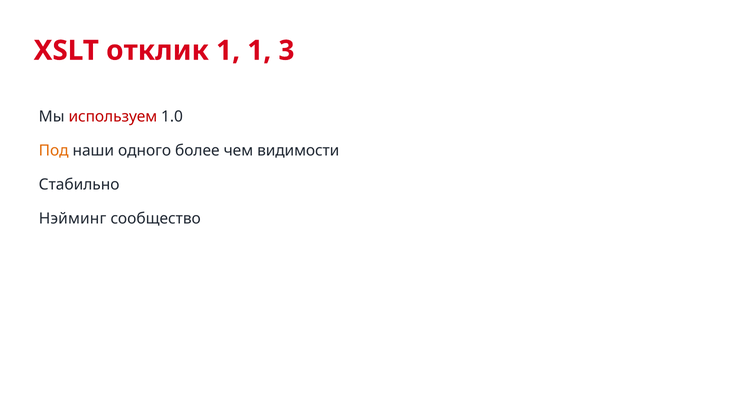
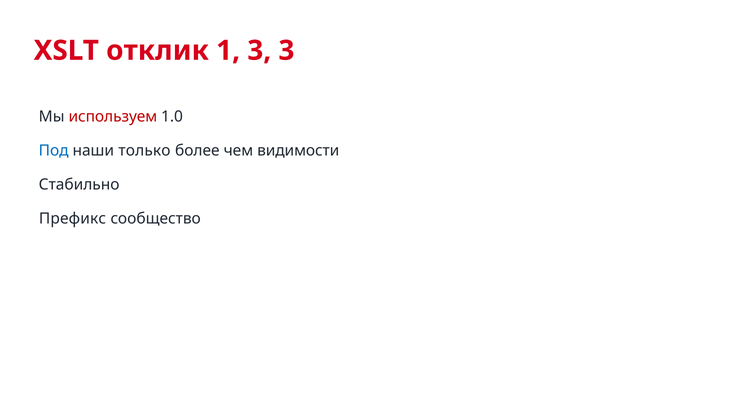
1 1: 1 -> 3
Под colour: orange -> blue
одного: одного -> только
Нэйминг: Нэйминг -> Префикс
